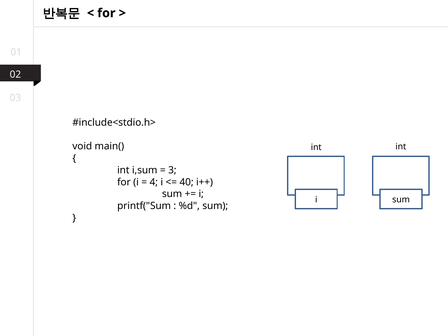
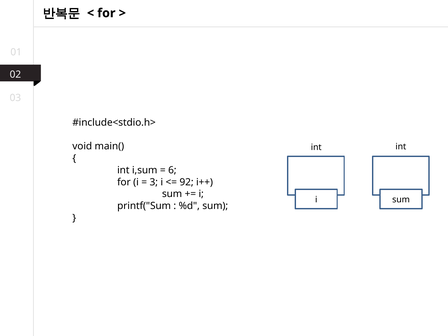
3: 3 -> 6
4: 4 -> 3
40: 40 -> 92
